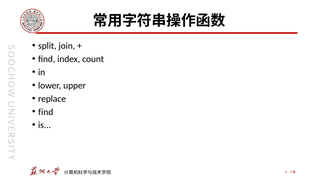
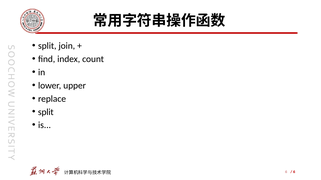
find at (46, 112): find -> split
